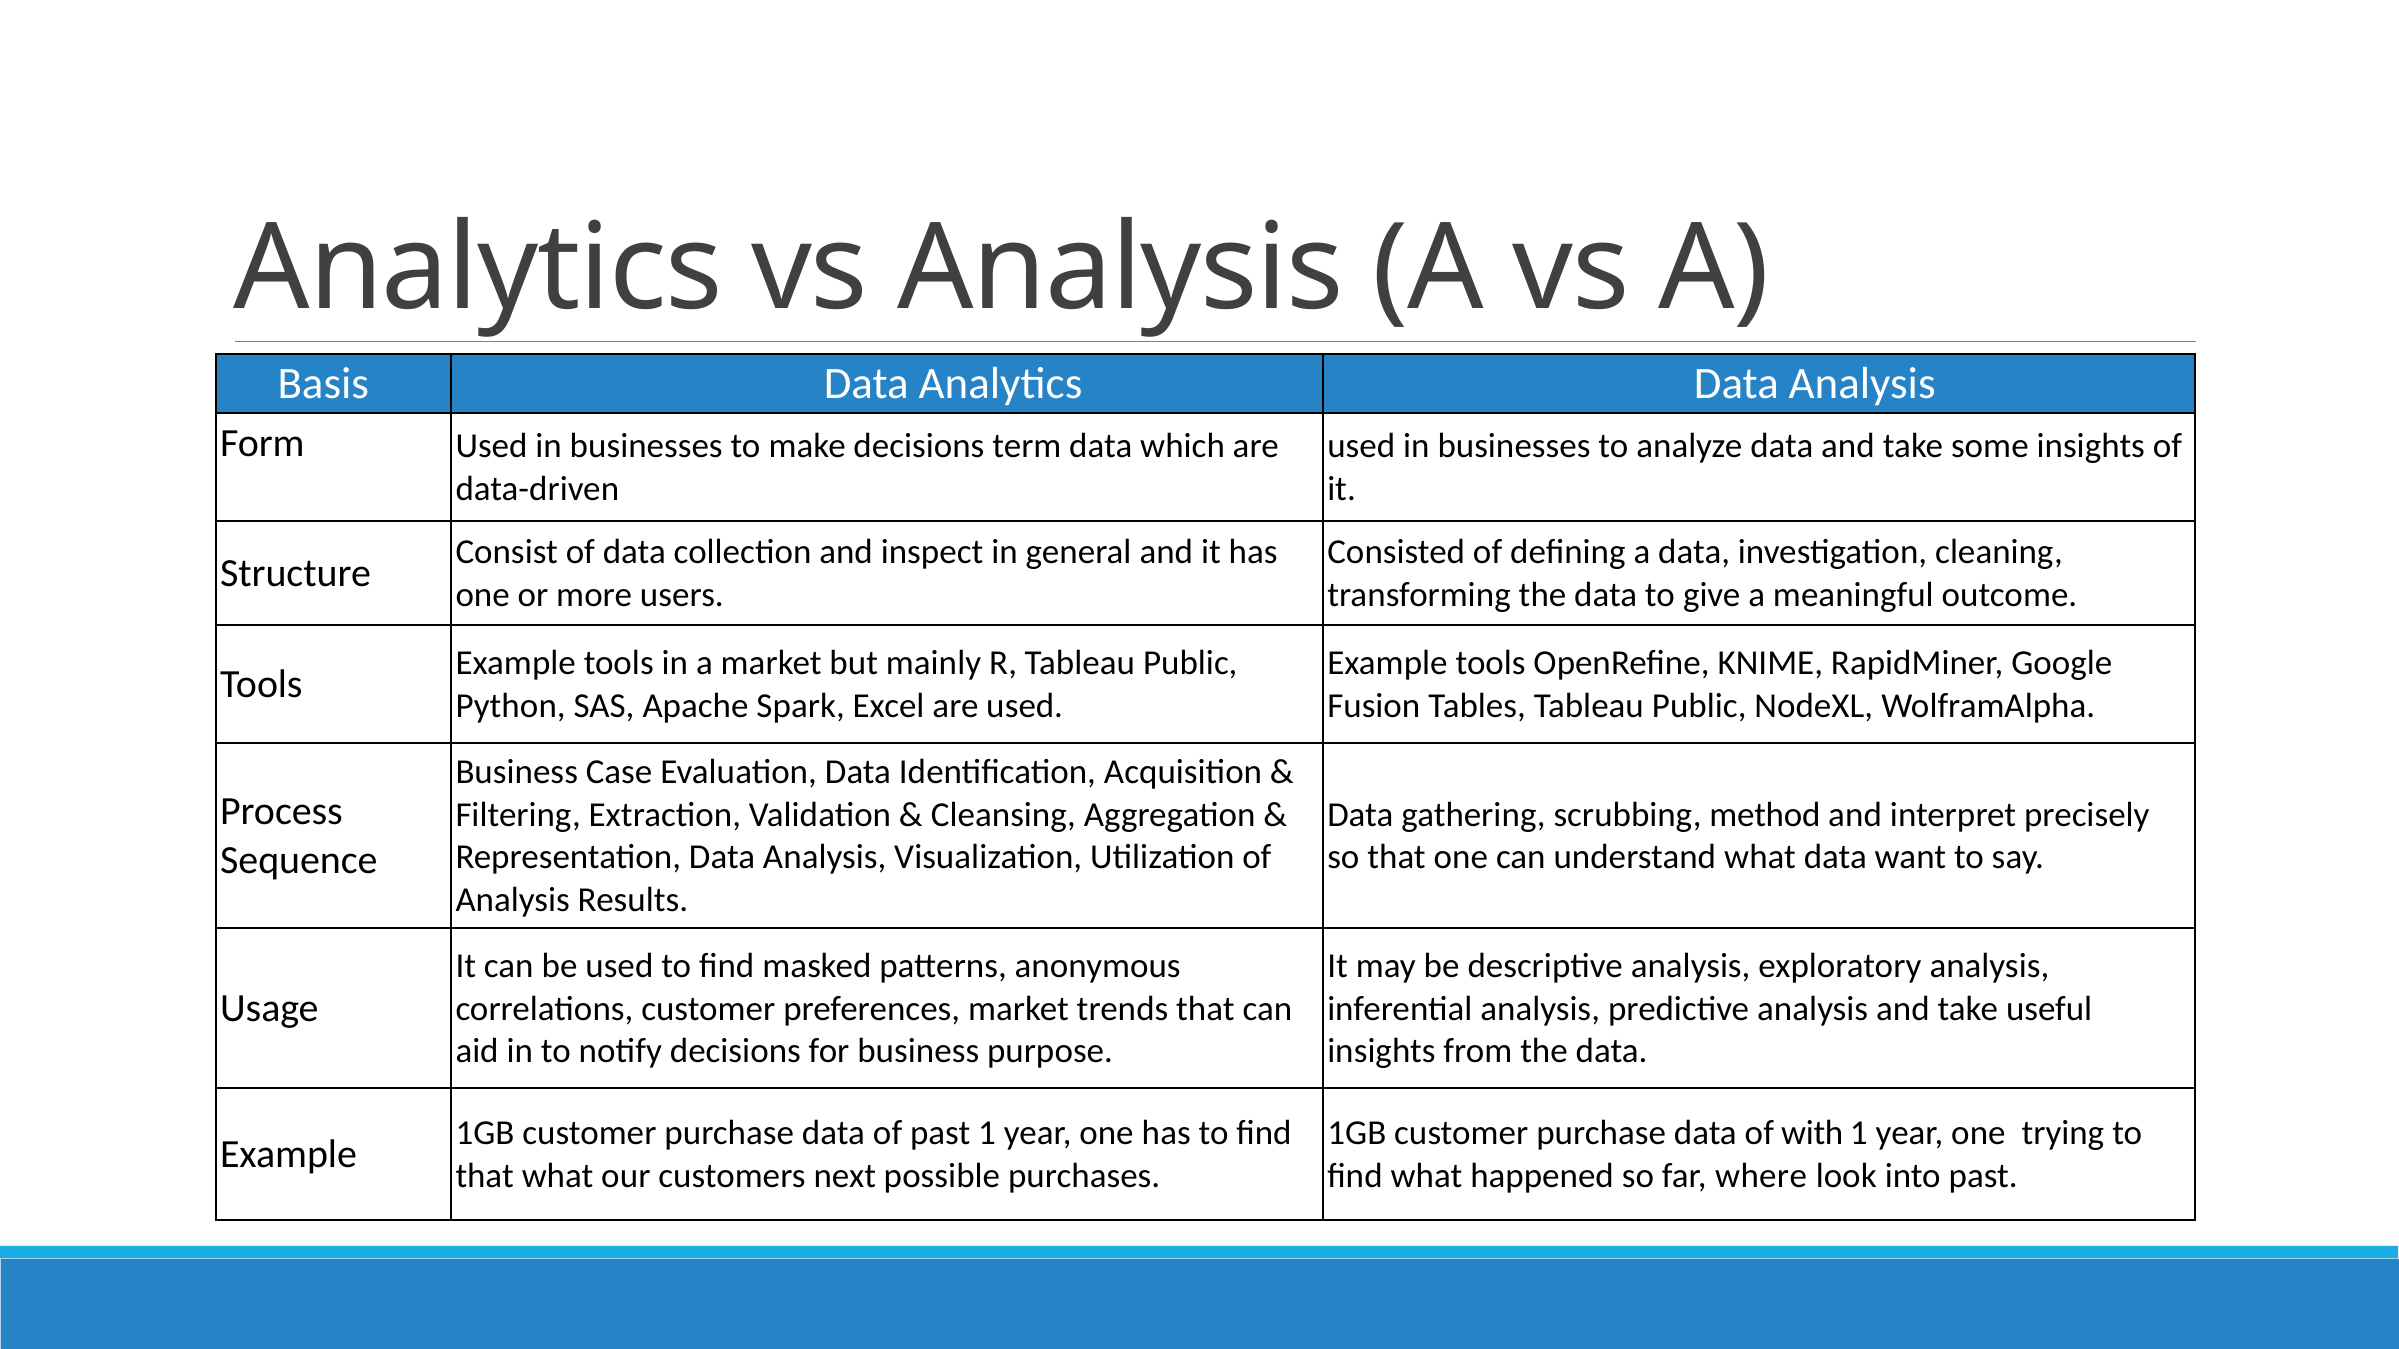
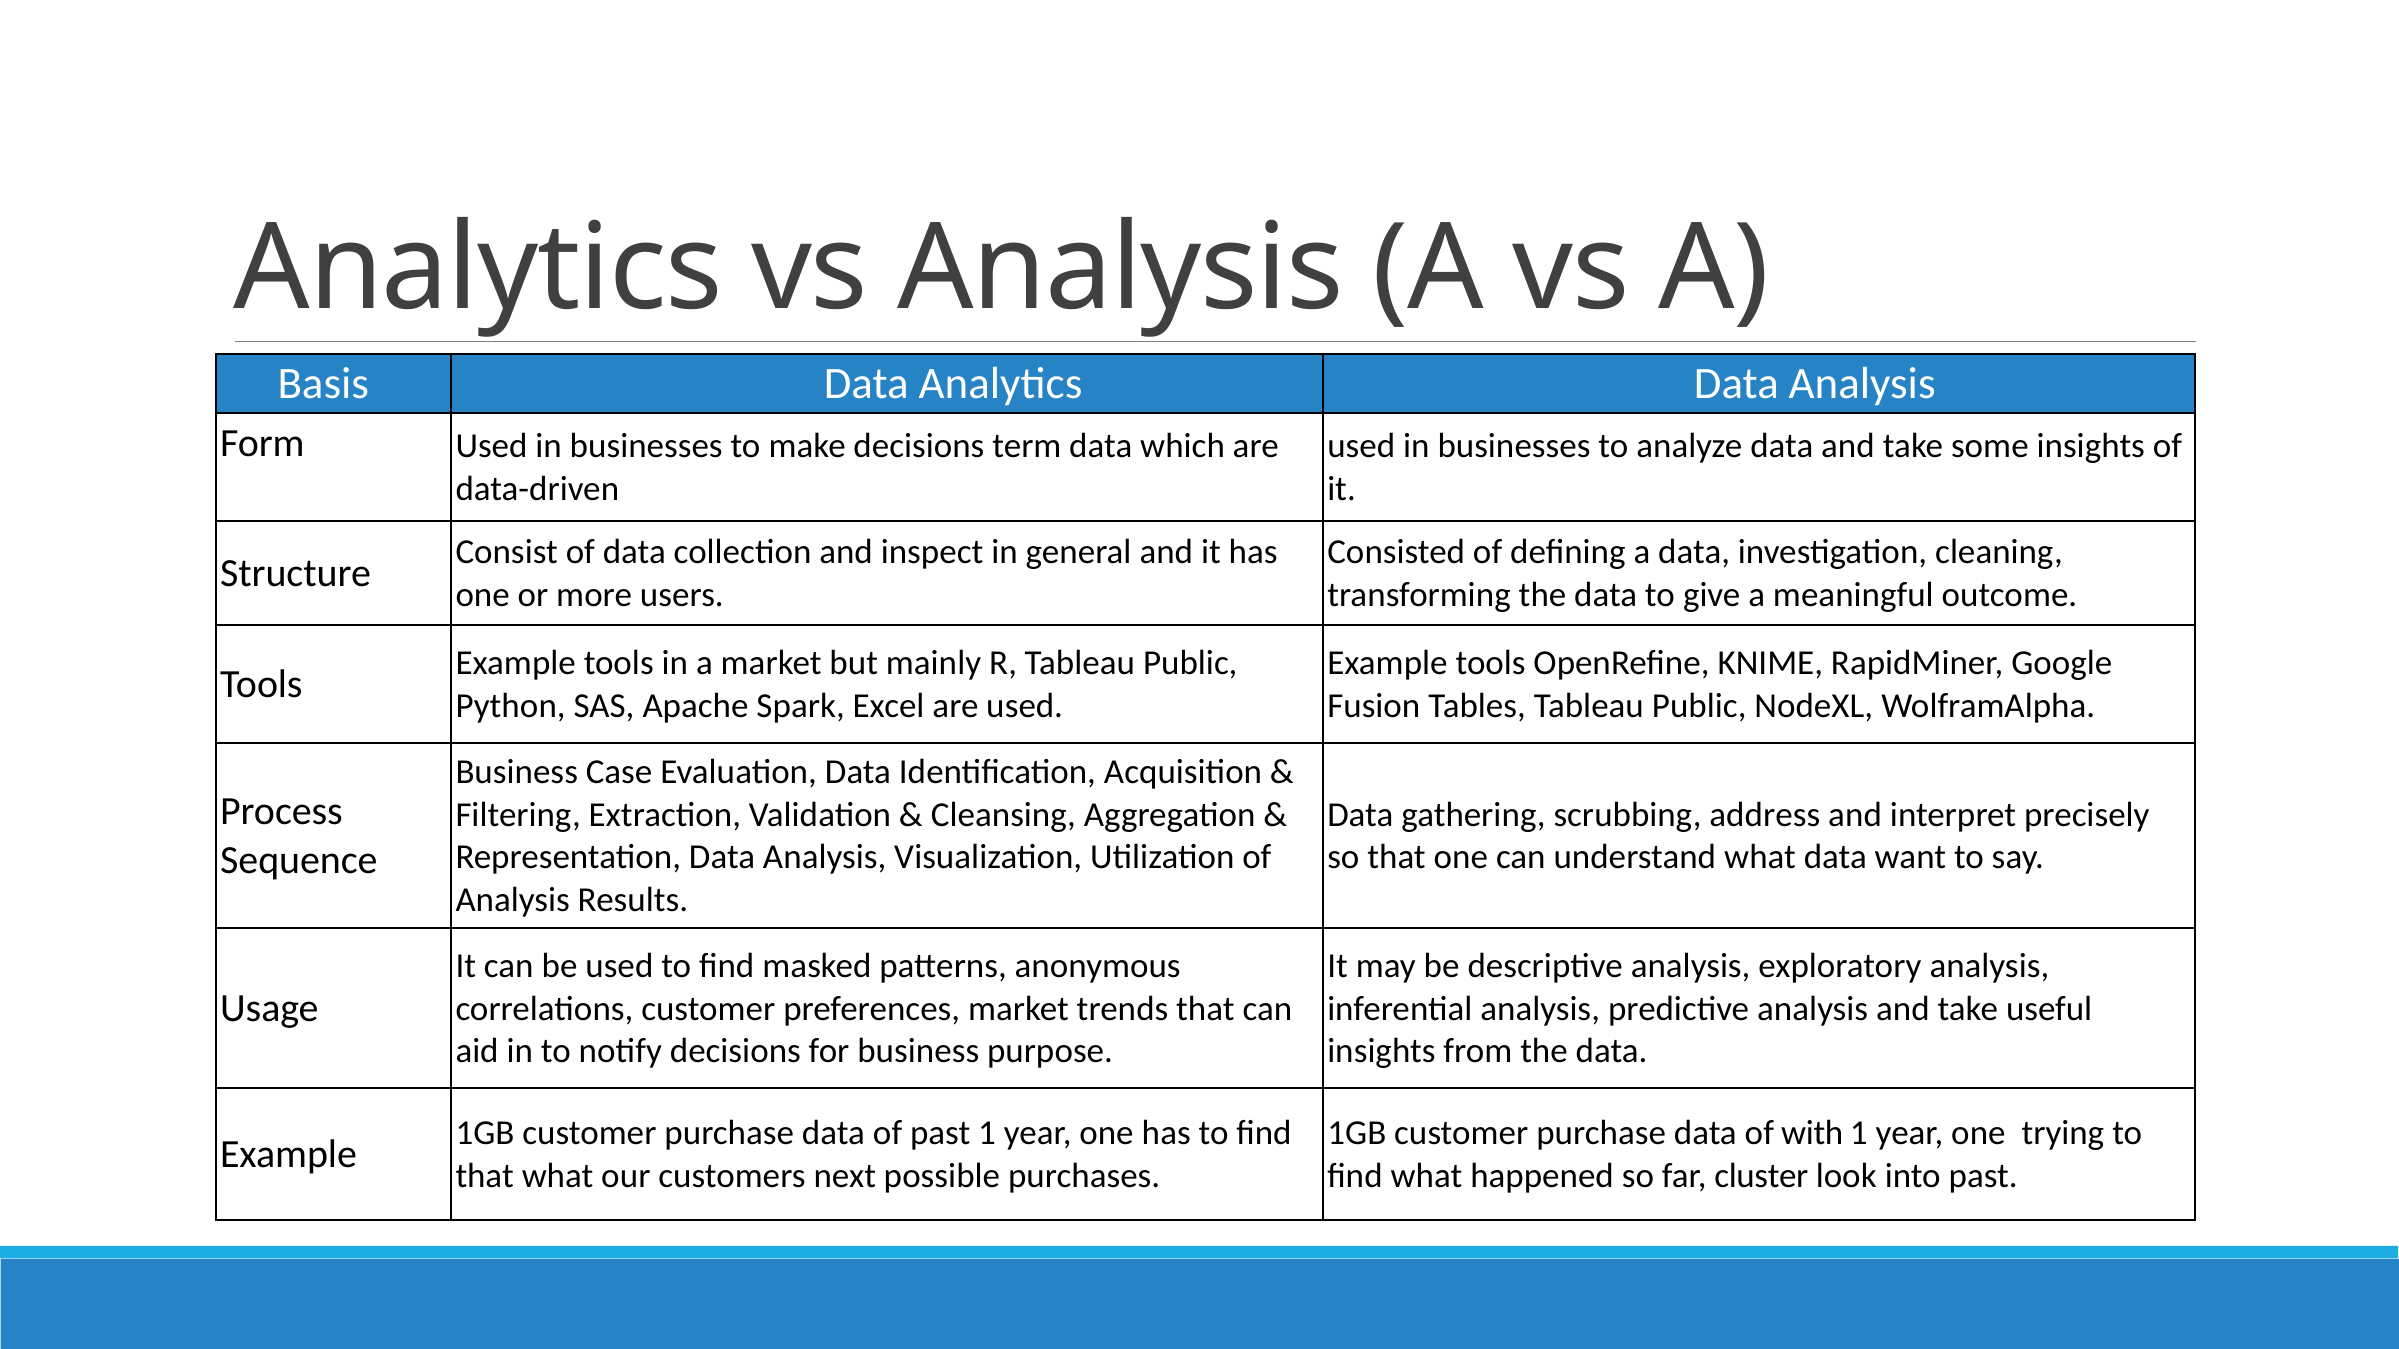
method: method -> address
where: where -> cluster
